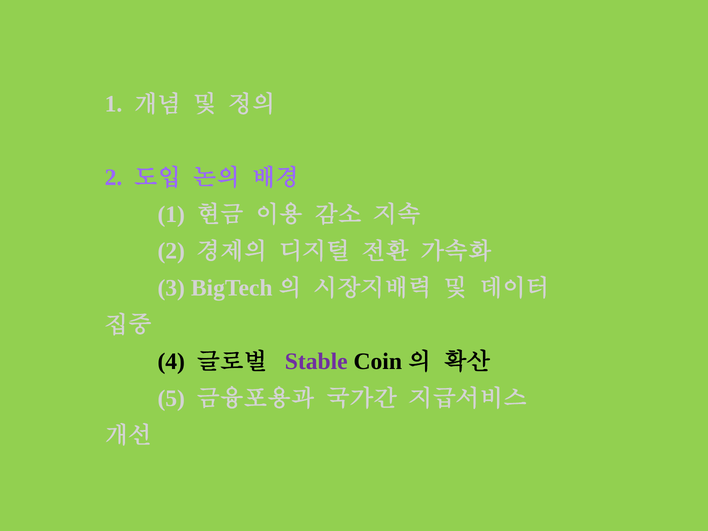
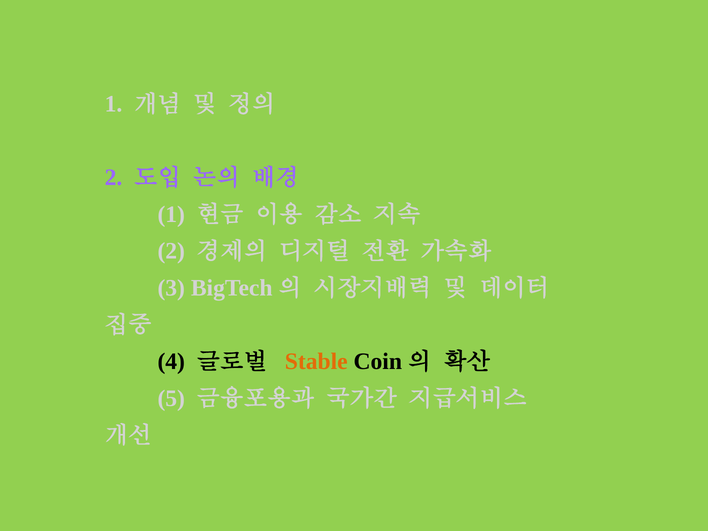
Stable colour: purple -> orange
